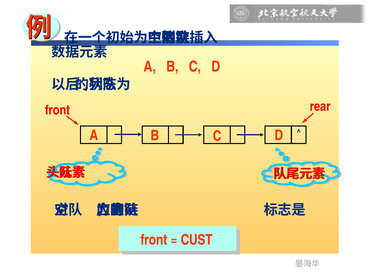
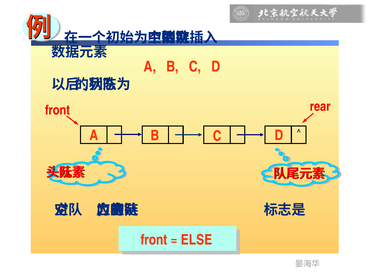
CUST: CUST -> ELSE
